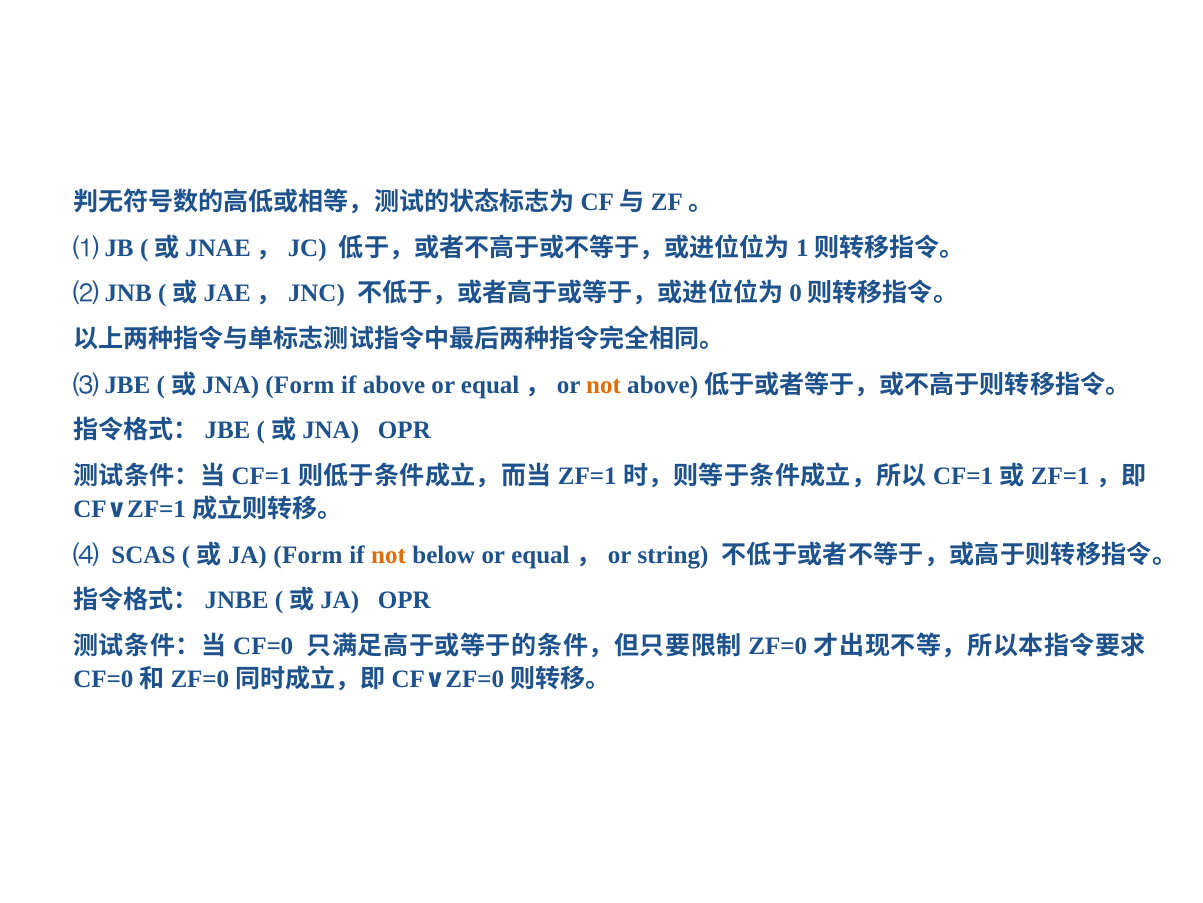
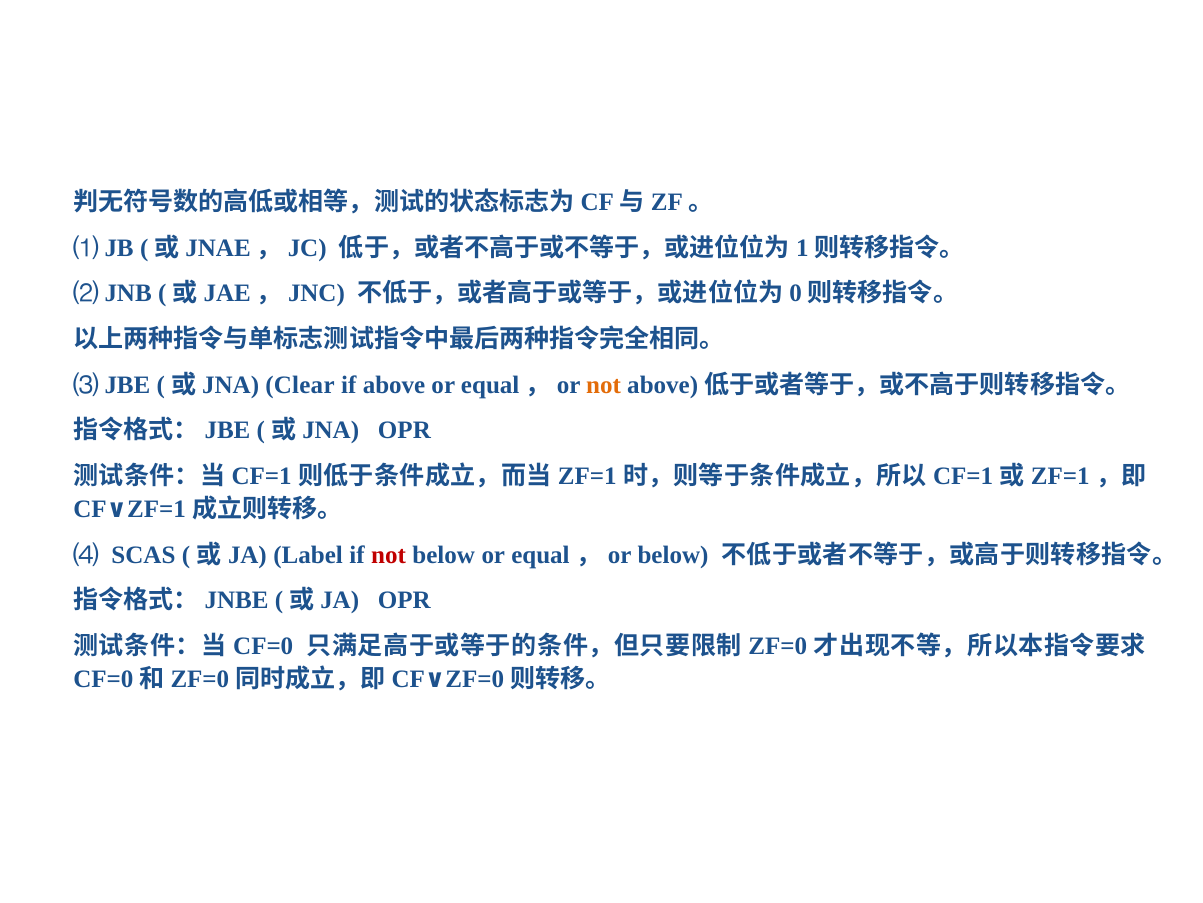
Form at (300, 385): Form -> Clear
Form at (308, 554): Form -> Label
not at (389, 554) colour: orange -> red
or string: string -> below
